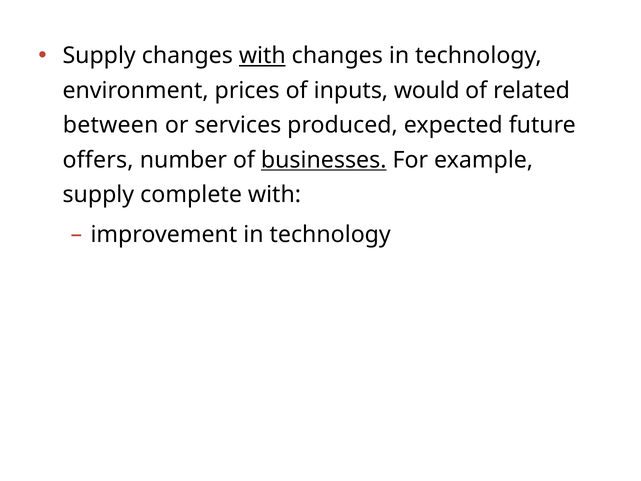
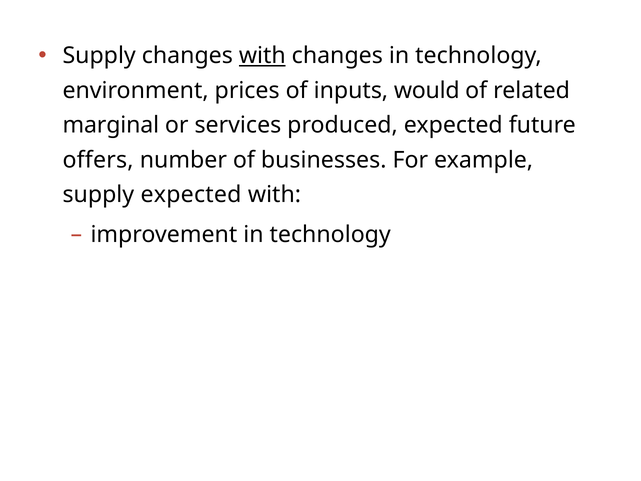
between: between -> marginal
businesses underline: present -> none
supply complete: complete -> expected
